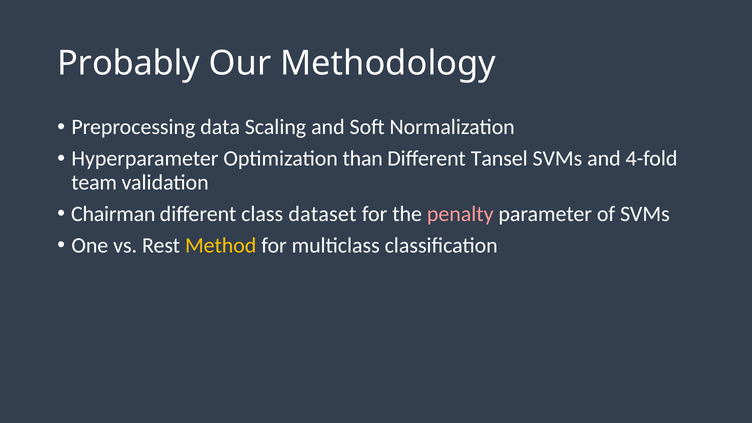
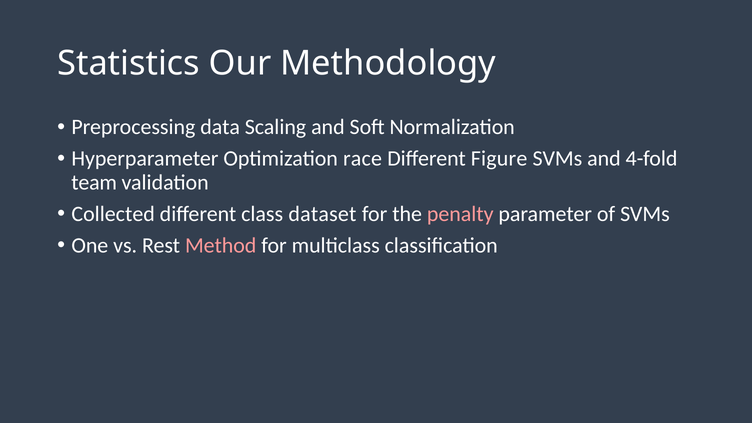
Probably: Probably -> Statistics
than: than -> race
Tansel: Tansel -> Figure
Chairman: Chairman -> Collected
Method colour: yellow -> pink
